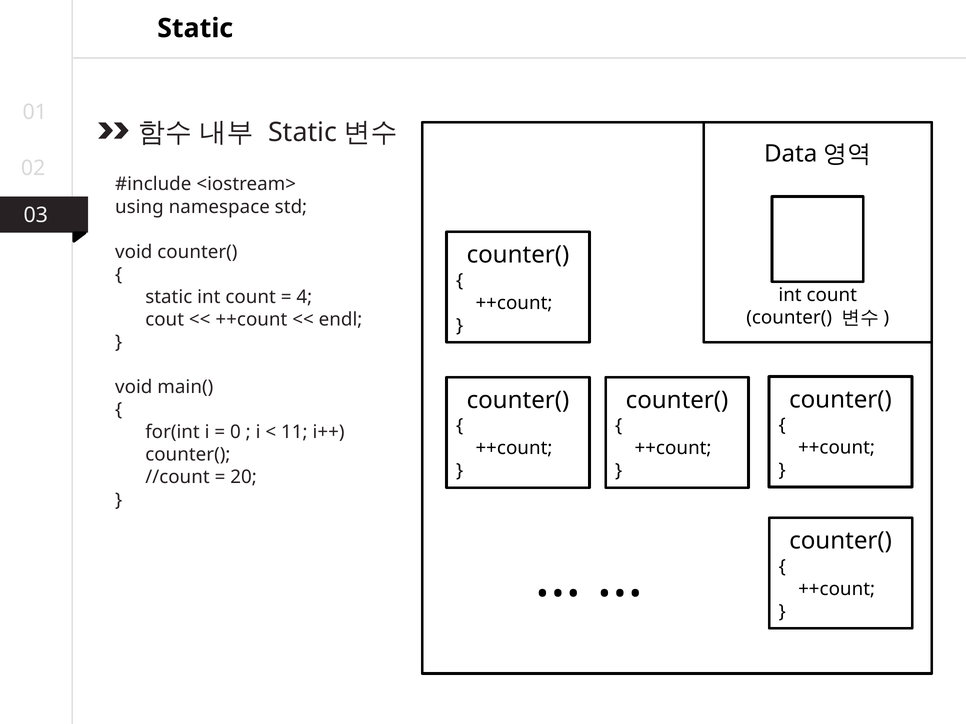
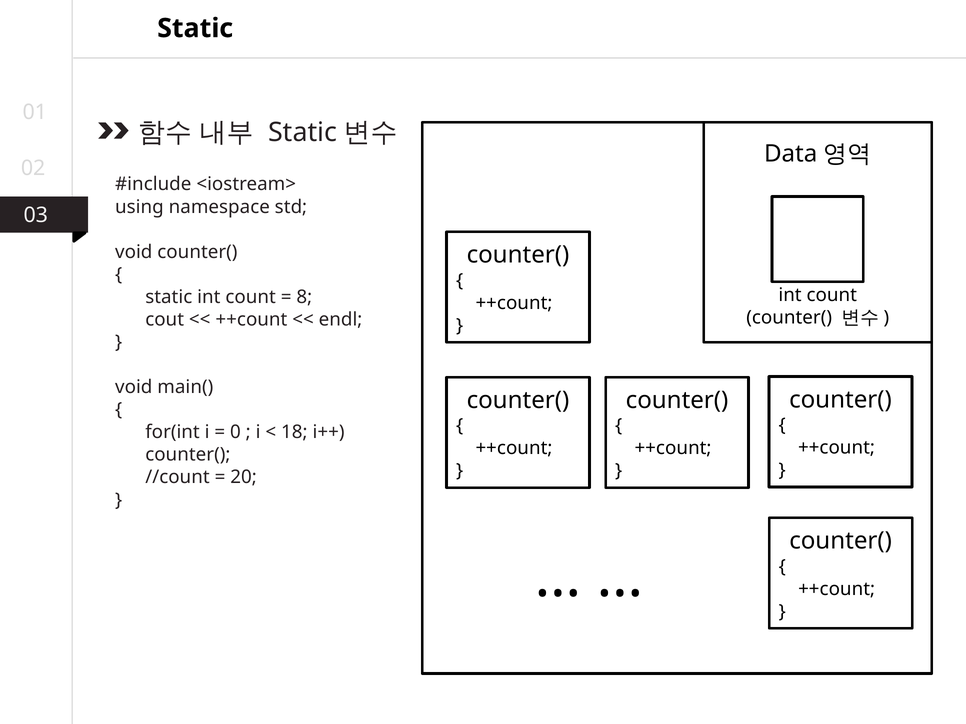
4: 4 -> 8
11: 11 -> 18
